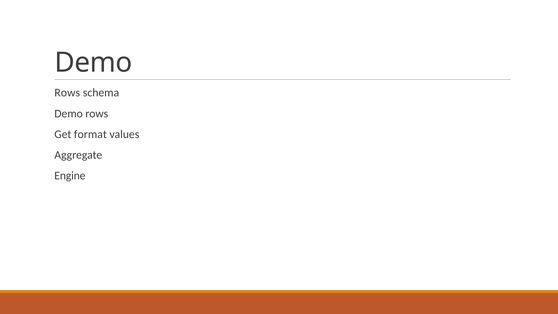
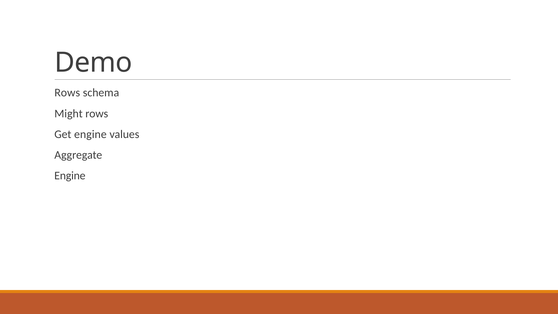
Demo at (69, 113): Demo -> Might
Get format: format -> engine
